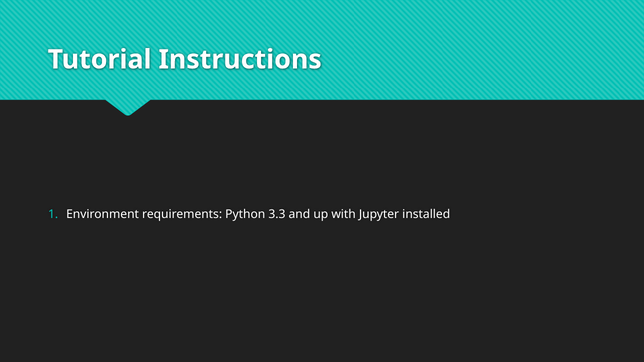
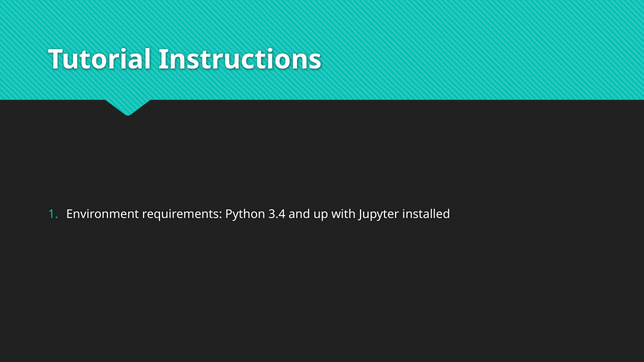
3.3: 3.3 -> 3.4
